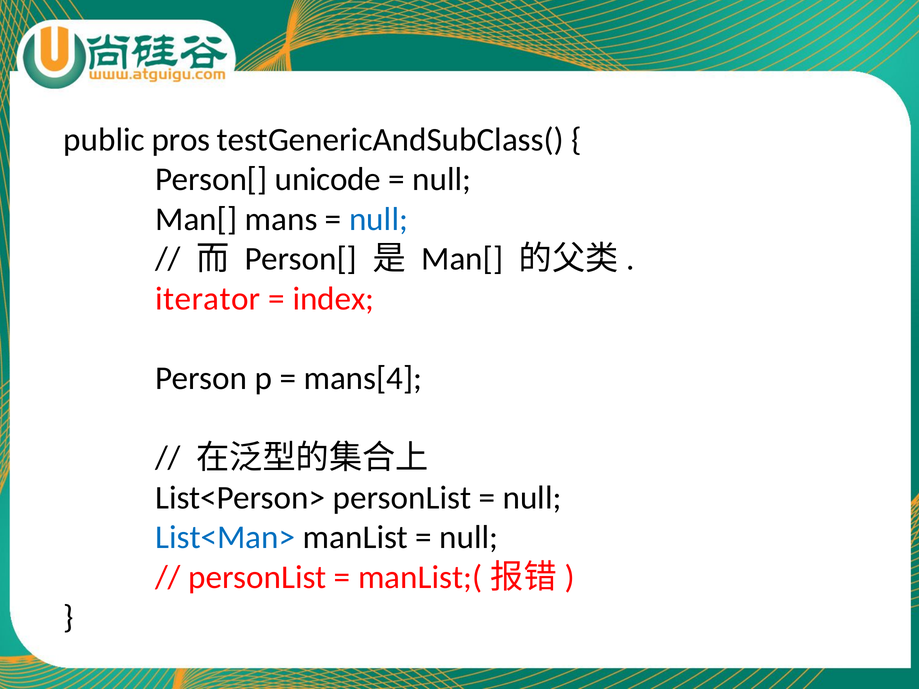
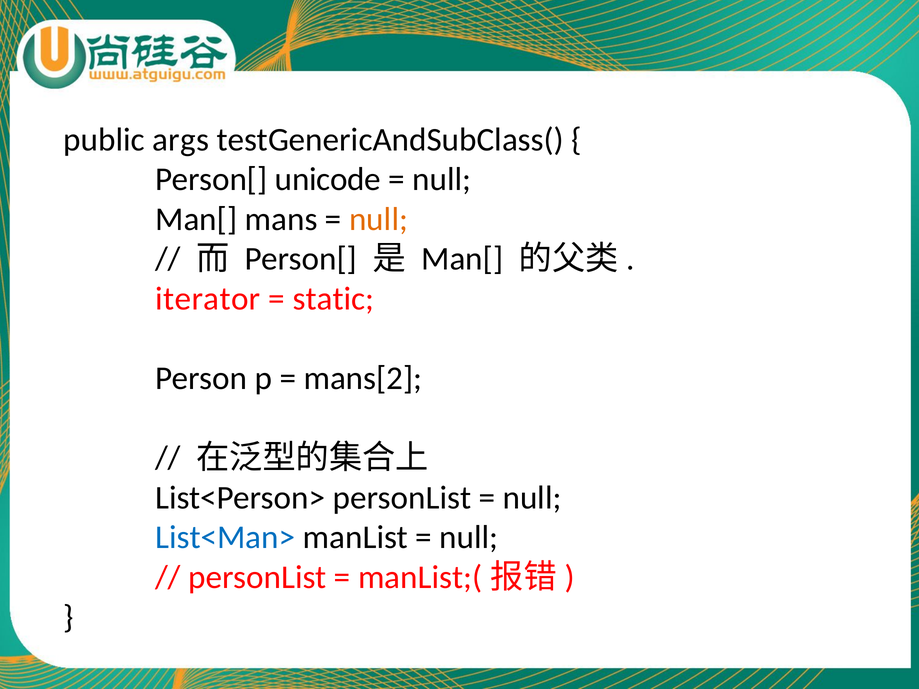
pros: pros -> args
null at (378, 219) colour: blue -> orange
index: index -> static
mans[4: mans[4 -> mans[2
